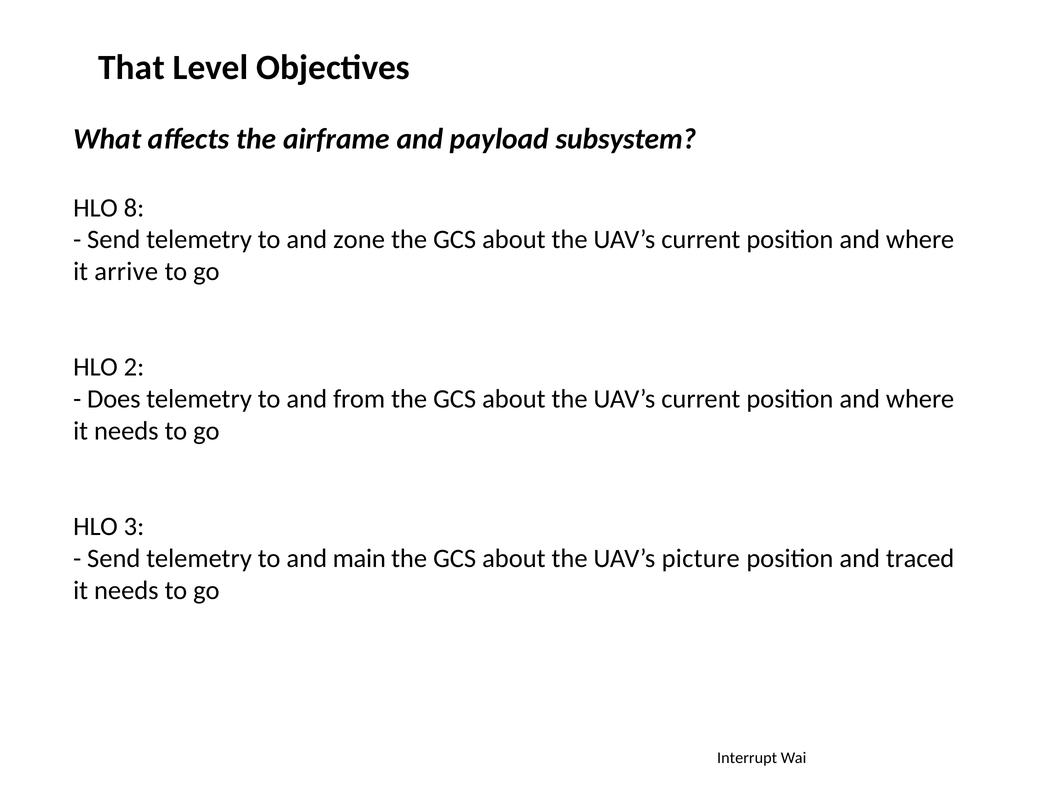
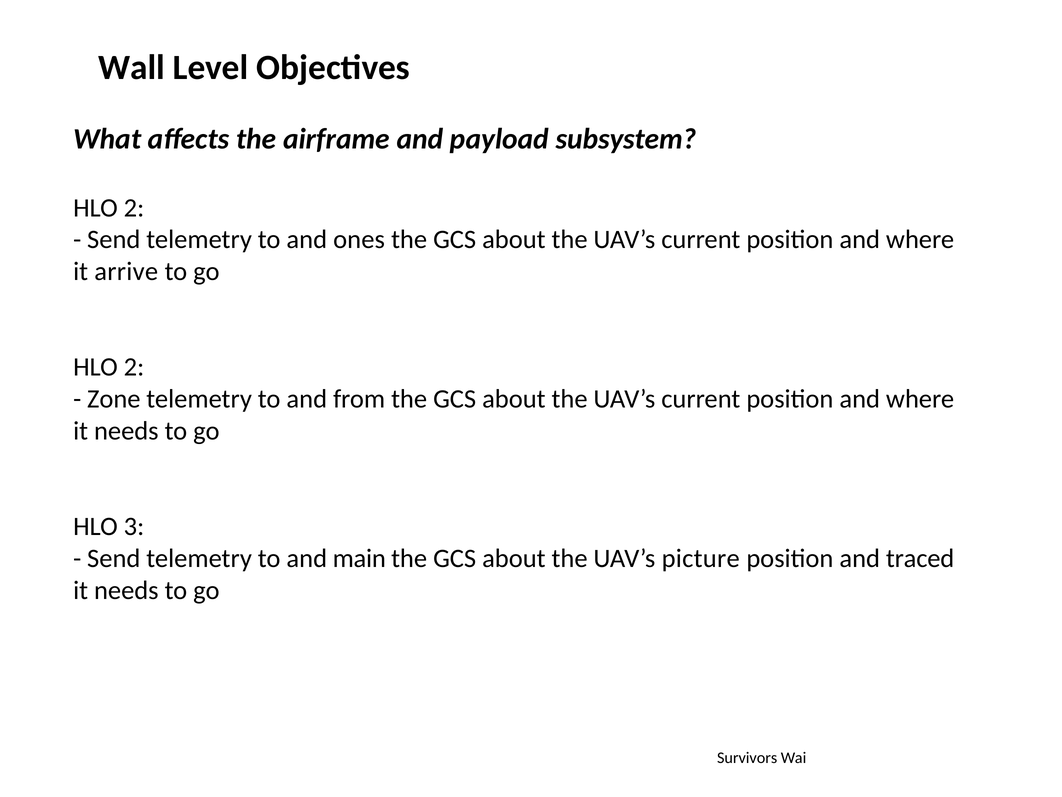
That: That -> Wall
8 at (134, 208): 8 -> 2
zone: zone -> ones
Does: Does -> Zone
Interrupt: Interrupt -> Survivors
